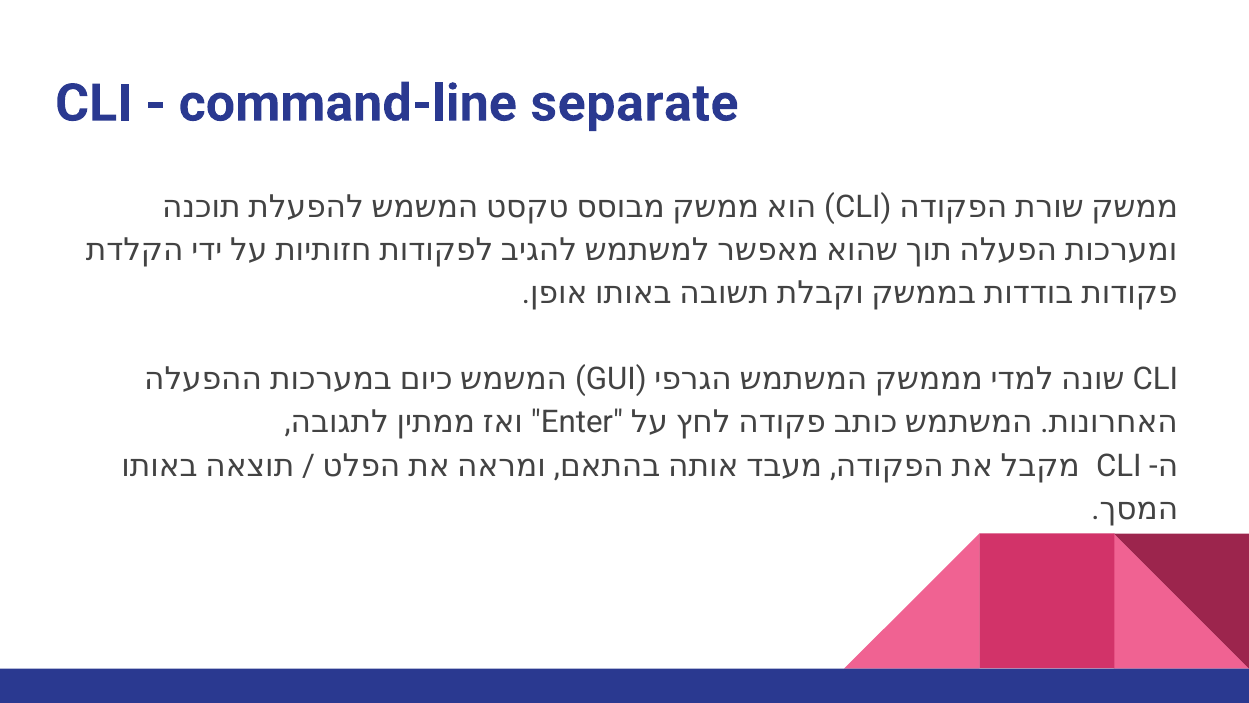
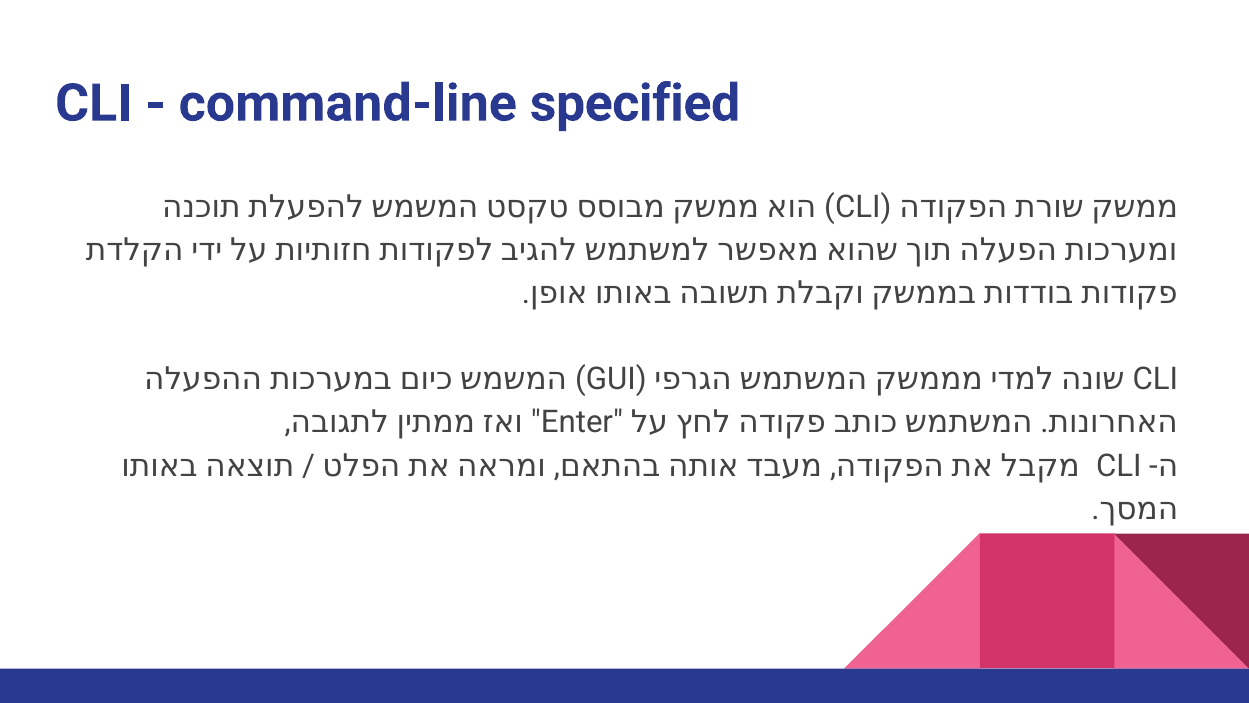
separate: separate -> specified
